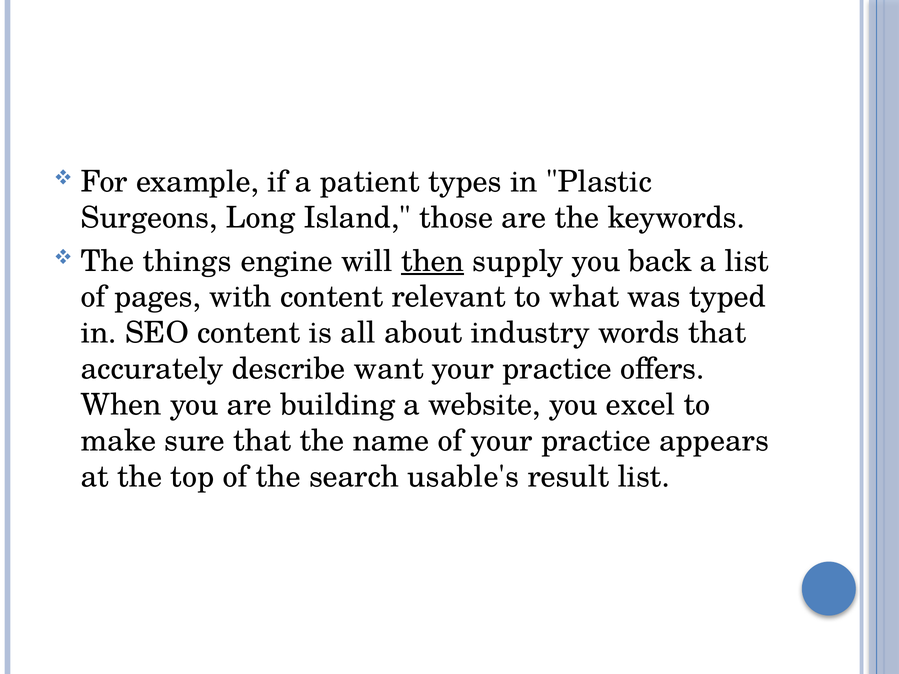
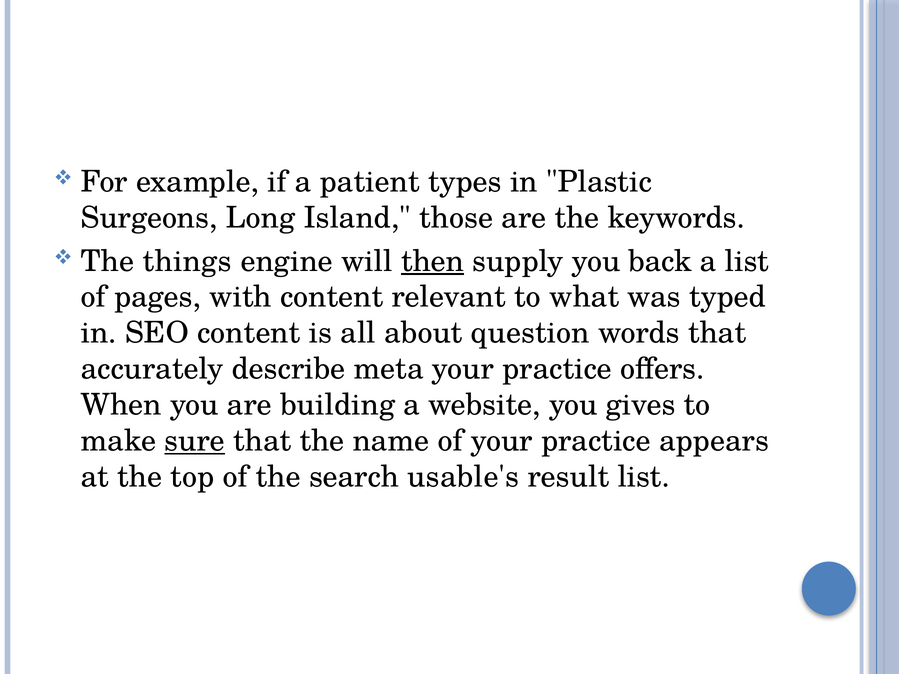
industry: industry -> question
want: want -> meta
excel: excel -> gives
sure underline: none -> present
